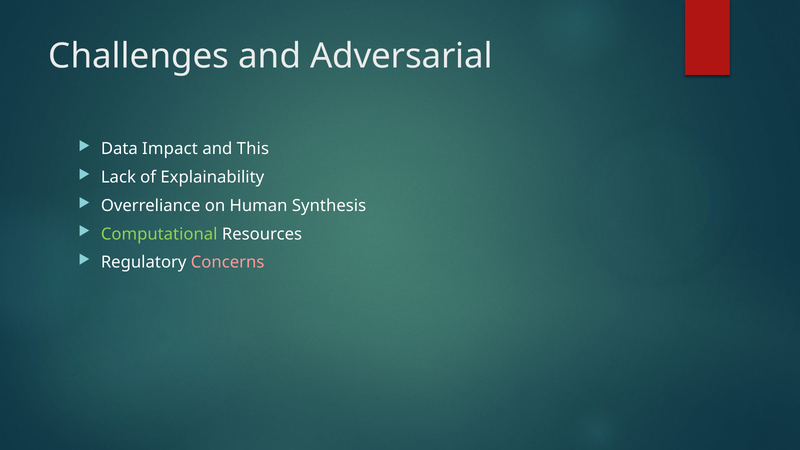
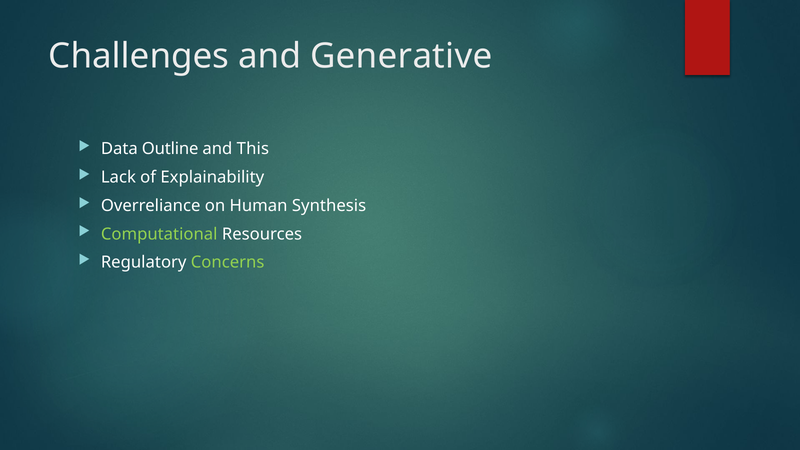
Adversarial: Adversarial -> Generative
Impact: Impact -> Outline
Concerns colour: pink -> light green
